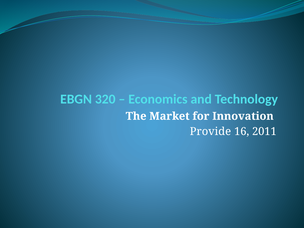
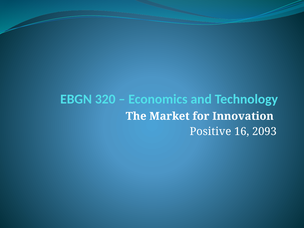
Provide: Provide -> Positive
2011: 2011 -> 2093
